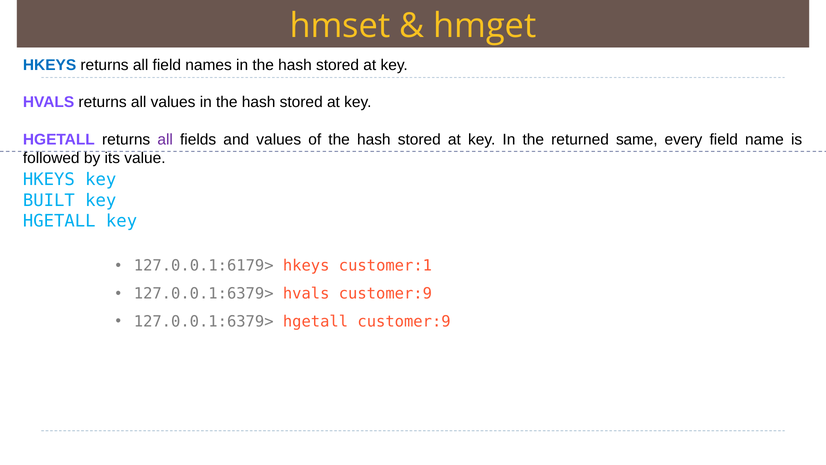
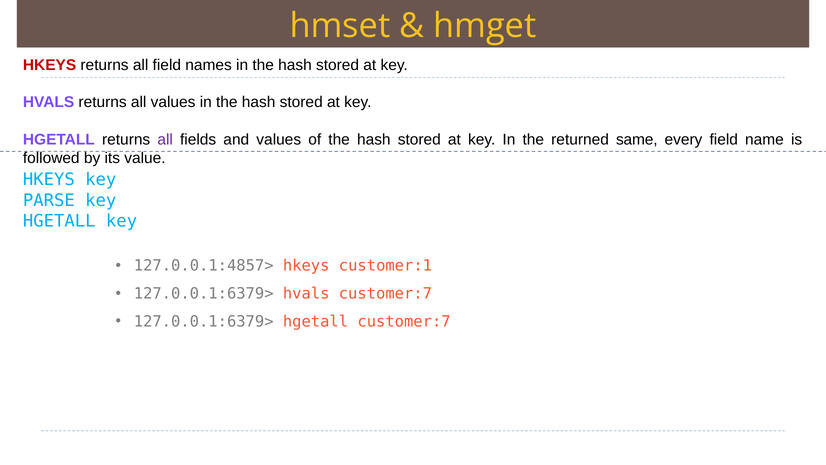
HKEYS at (50, 65) colour: blue -> red
BUILT: BUILT -> PARSE
127.0.0.1:6179>: 127.0.0.1:6179> -> 127.0.0.1:4857>
hvals customer:9: customer:9 -> customer:7
hgetall customer:9: customer:9 -> customer:7
